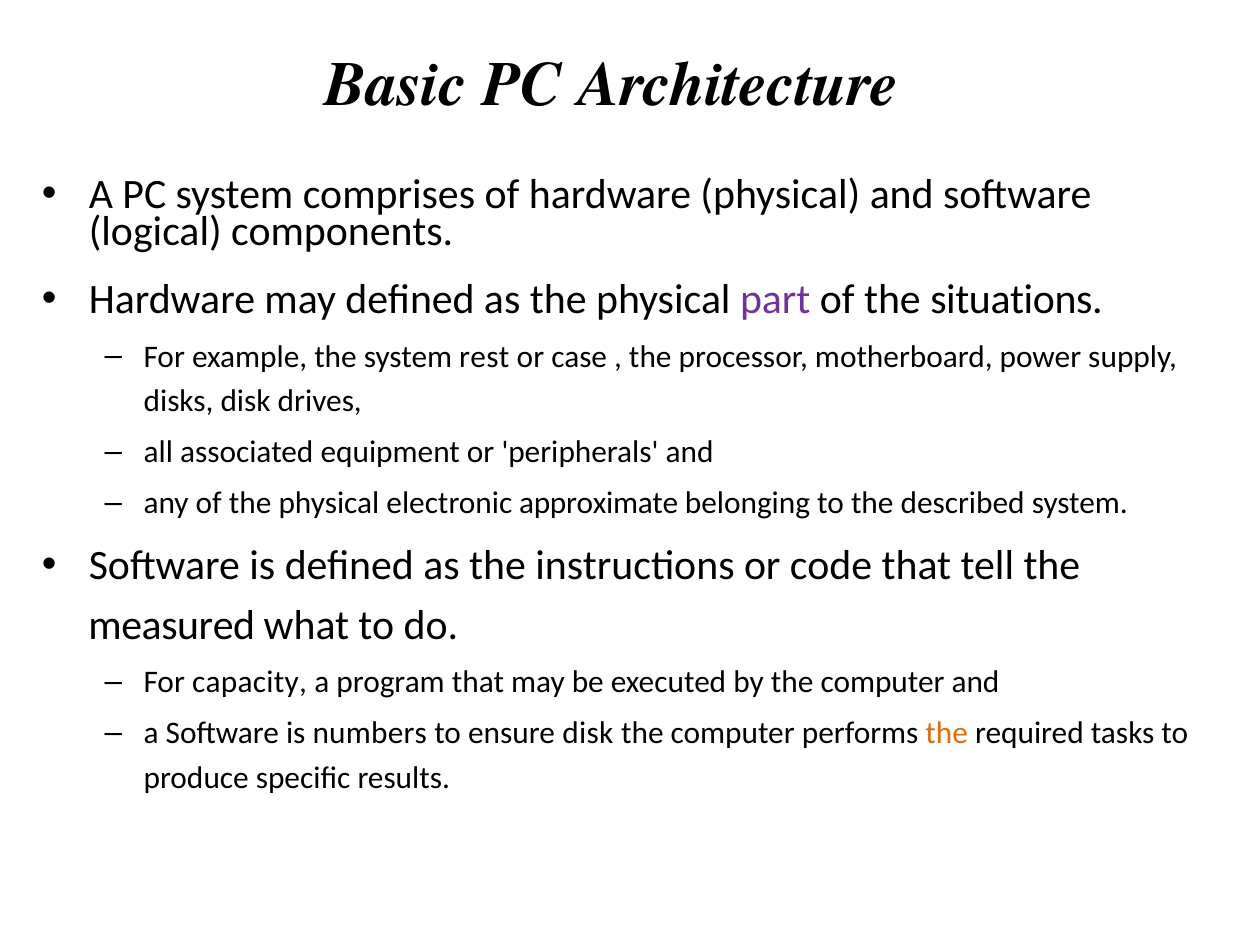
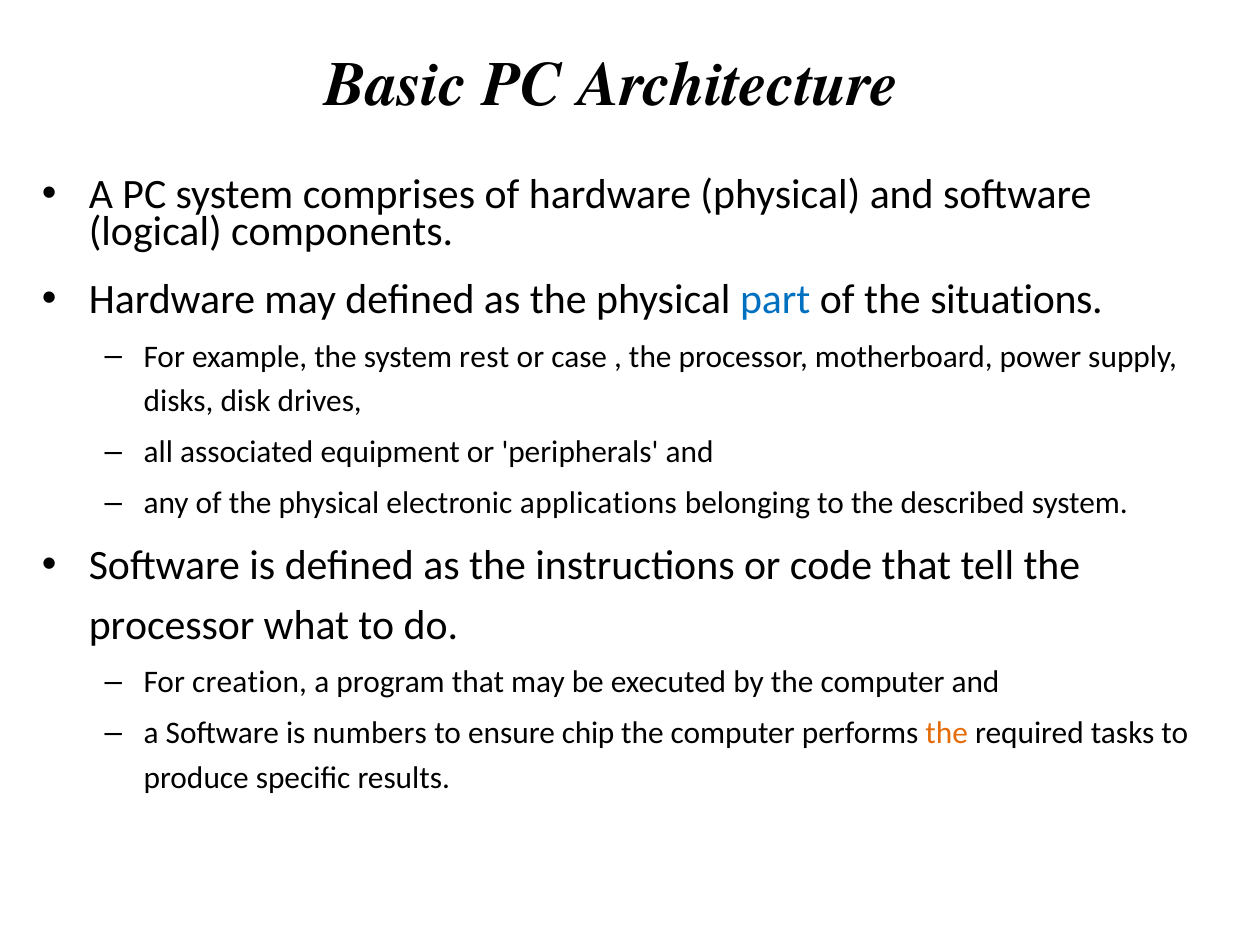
part colour: purple -> blue
approximate: approximate -> applications
measured at (172, 625): measured -> processor
capacity: capacity -> creation
ensure disk: disk -> chip
